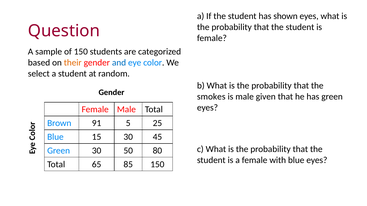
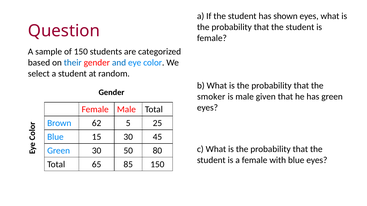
their colour: orange -> blue
smokes: smokes -> smoker
91: 91 -> 62
